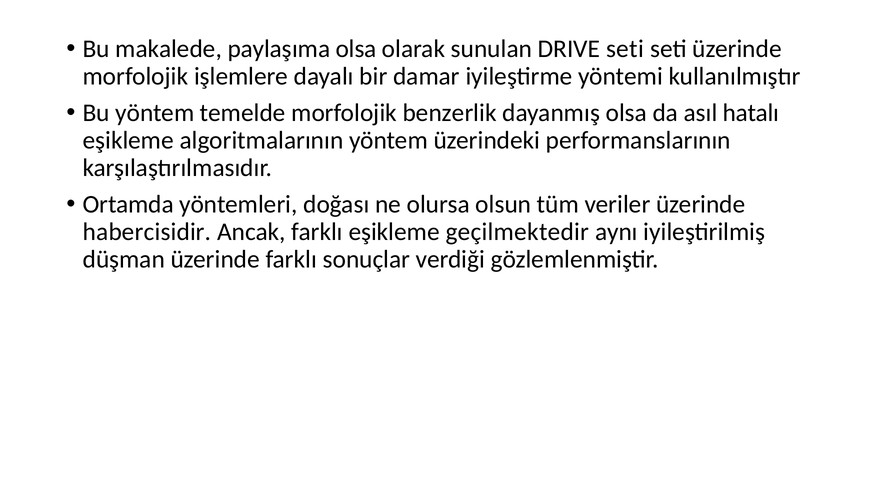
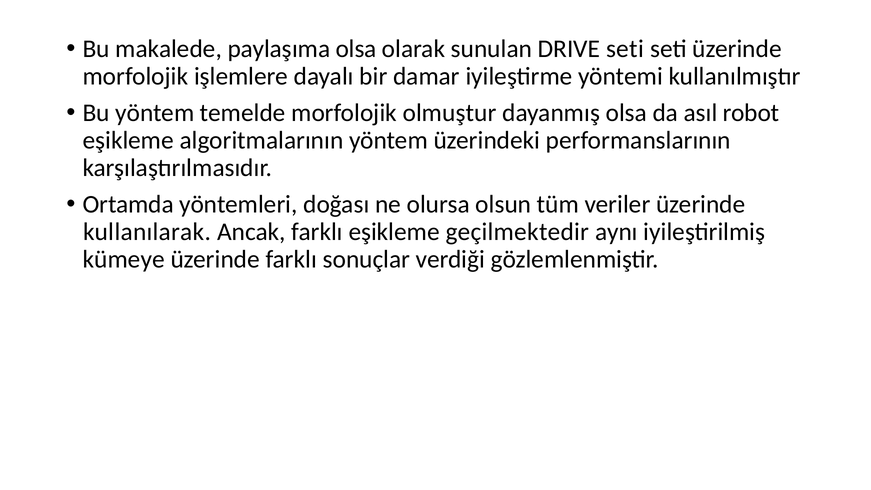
benzerlik: benzerlik -> olmuştur
hatalı: hatalı -> robot
habercisidir: habercisidir -> kullanılarak
düşman: düşman -> kümeye
